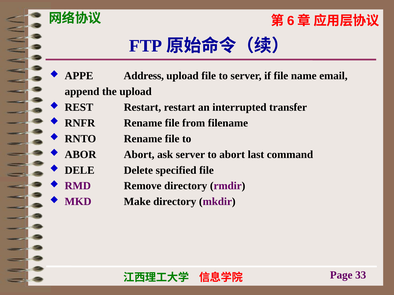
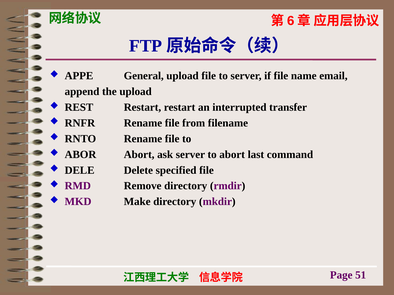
Address: Address -> General
33: 33 -> 51
